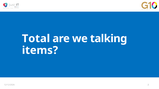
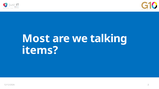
Total: Total -> Most
